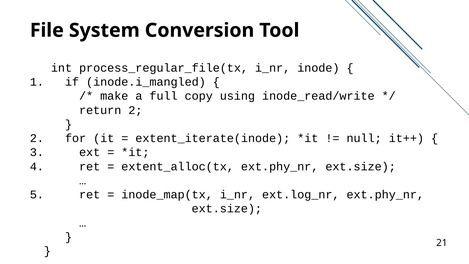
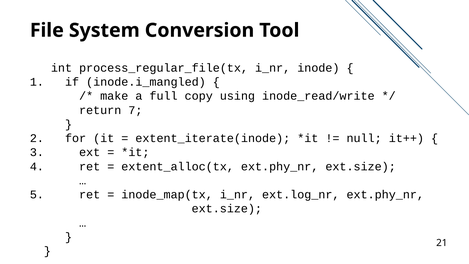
return 2: 2 -> 7
